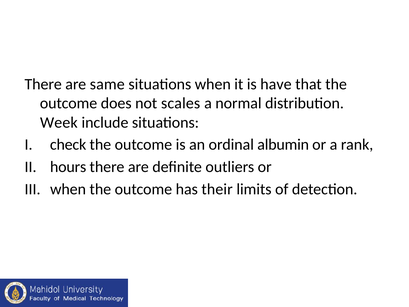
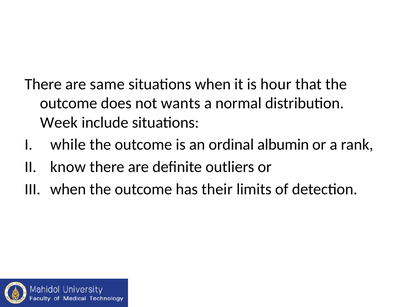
have: have -> hour
scales: scales -> wants
check: check -> while
hours: hours -> know
